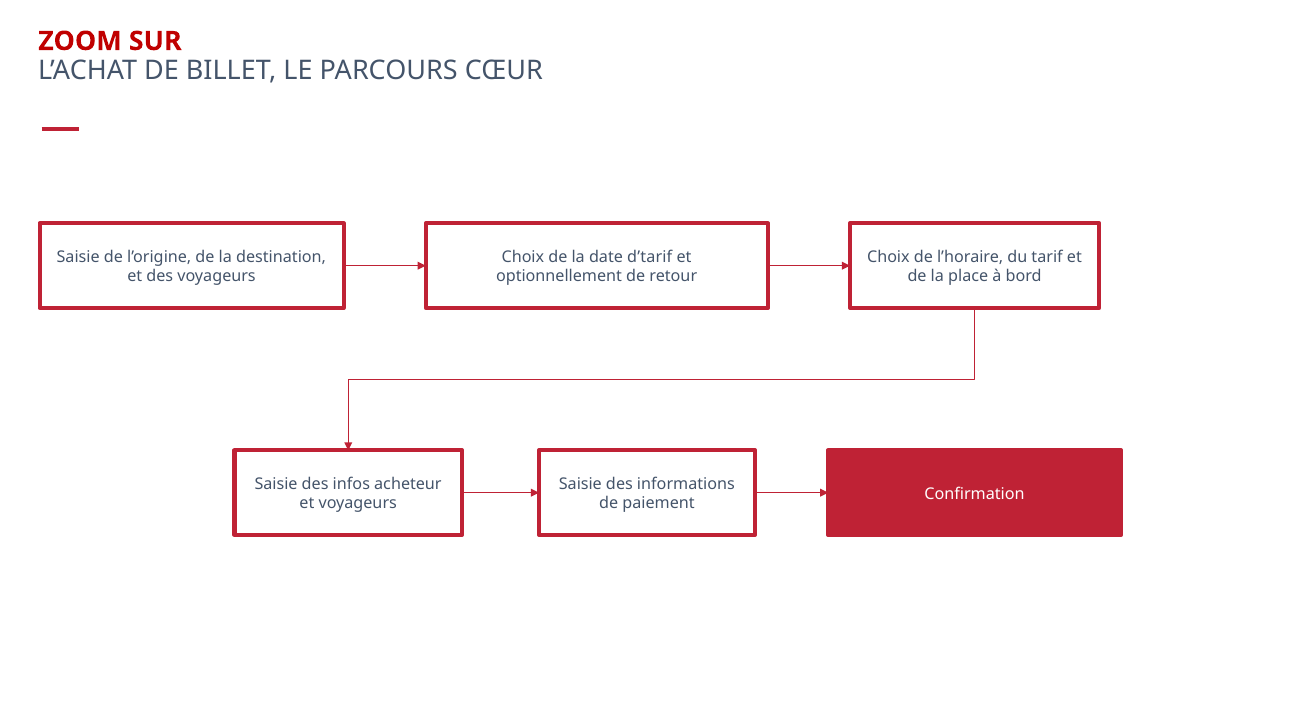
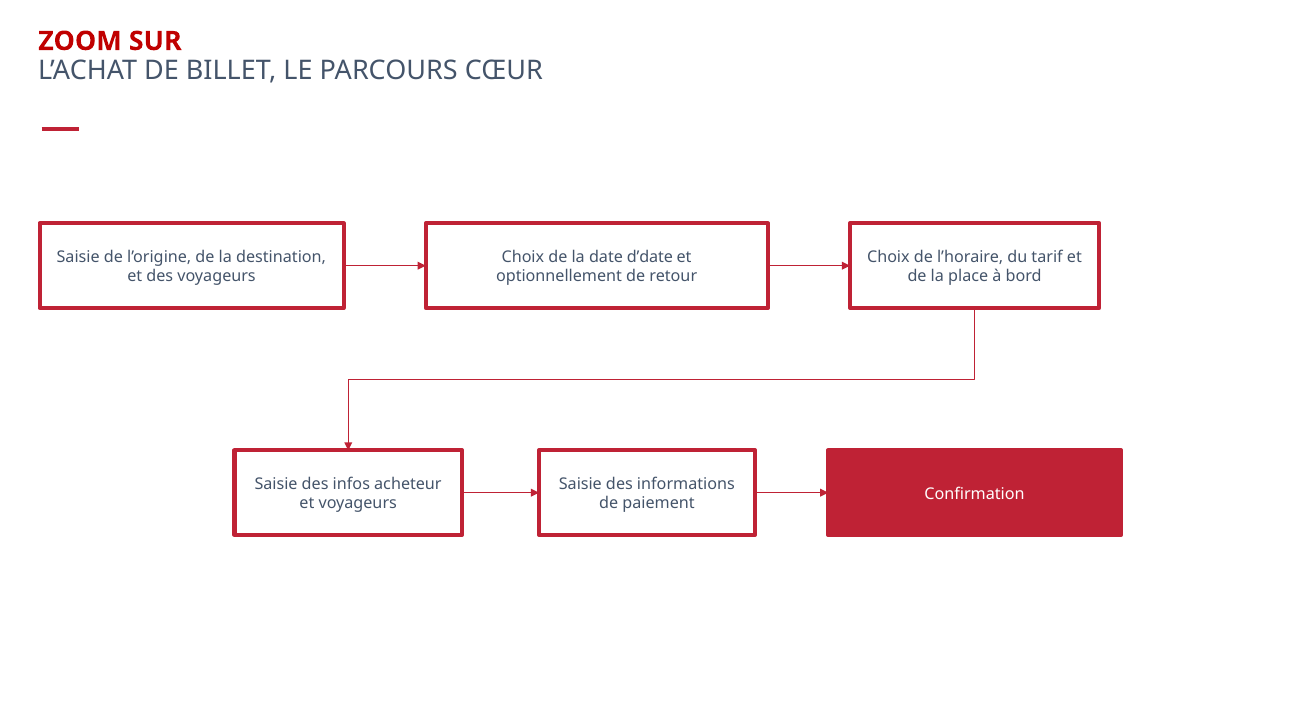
d’tarif: d’tarif -> d’date
